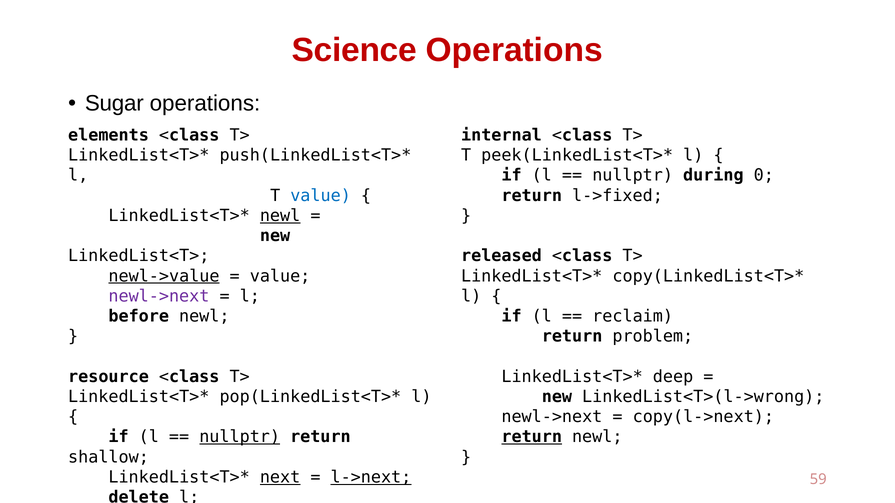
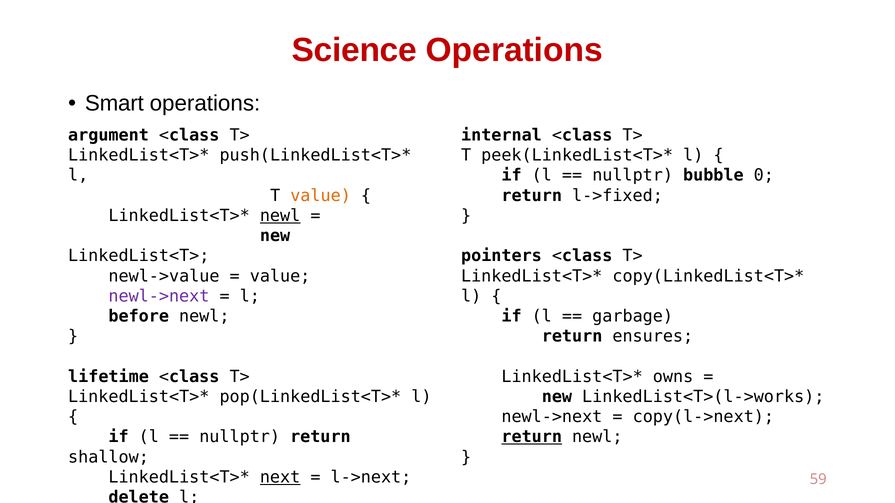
Sugar: Sugar -> Smart
elements: elements -> argument
during: during -> bubble
value at (321, 196) colour: blue -> orange
released: released -> pointers
newl->value underline: present -> none
reclaim: reclaim -> garbage
problem: problem -> ensures
resource: resource -> lifetime
deep: deep -> owns
LinkedList<T>(l->wrong: LinkedList<T>(l->wrong -> LinkedList<T>(l->works
nullptr at (240, 437) underline: present -> none
l->next underline: present -> none
